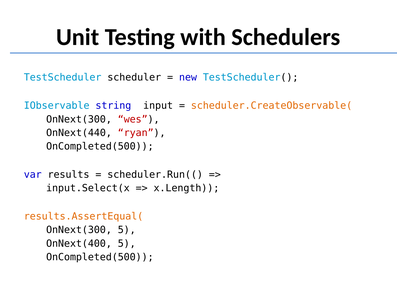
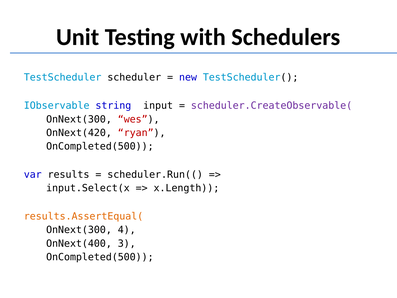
scheduler.CreateObservable( colour: orange -> purple
OnNext(440: OnNext(440 -> OnNext(420
OnNext(300 5: 5 -> 4
OnNext(400 5: 5 -> 3
